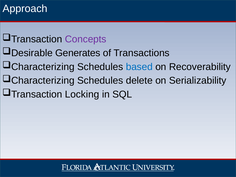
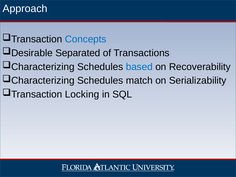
Concepts colour: purple -> blue
Generates: Generates -> Separated
delete: delete -> match
